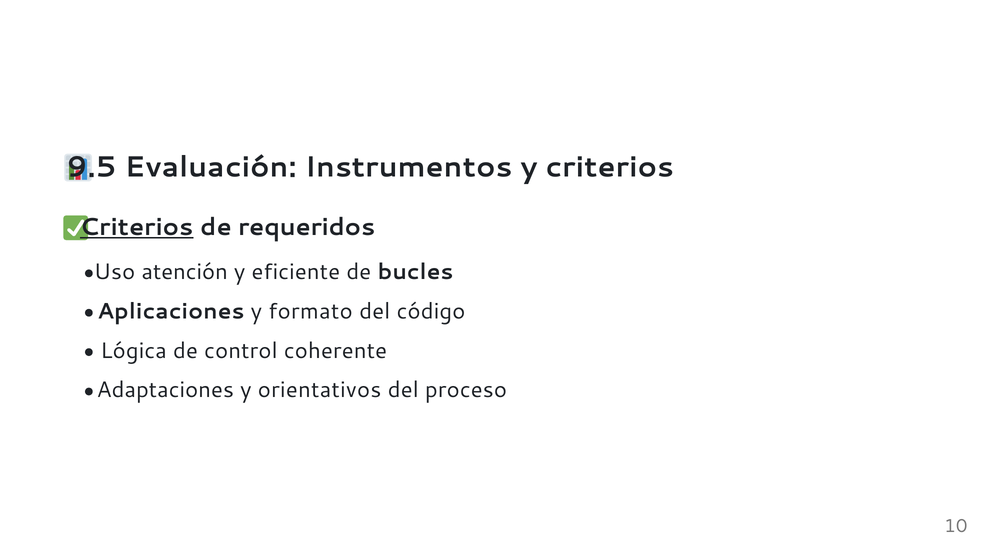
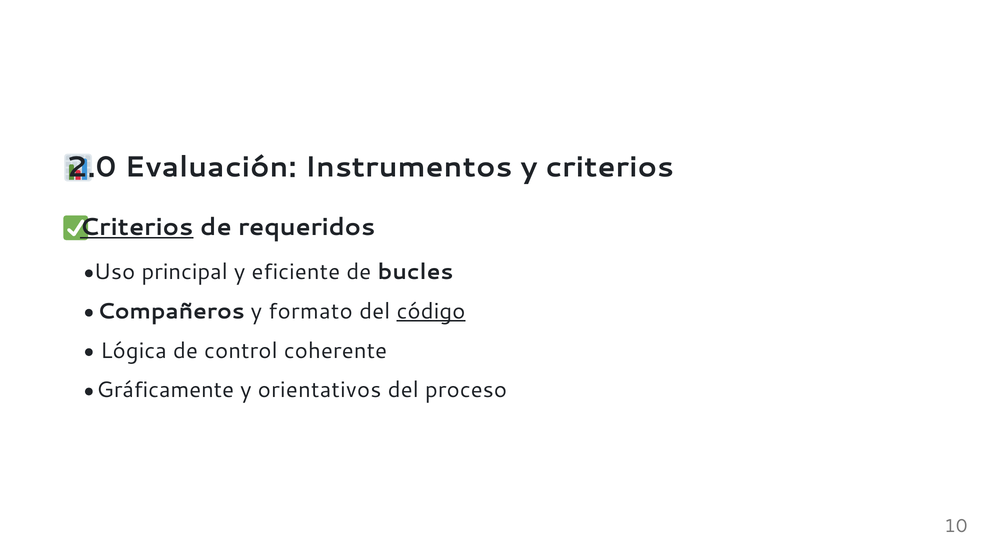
9.5: 9.5 -> 2.0
atención: atención -> principal
Aplicaciones: Aplicaciones -> Compañeros
código underline: none -> present
Adaptaciones: Adaptaciones -> Gráficamente
